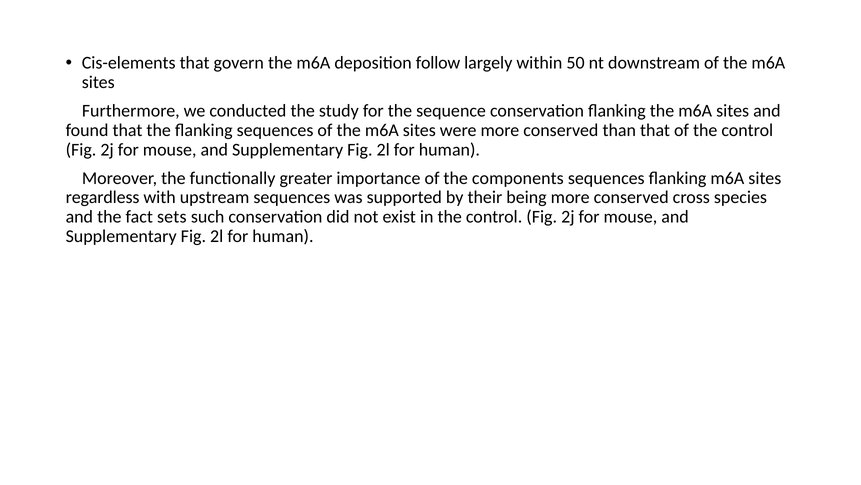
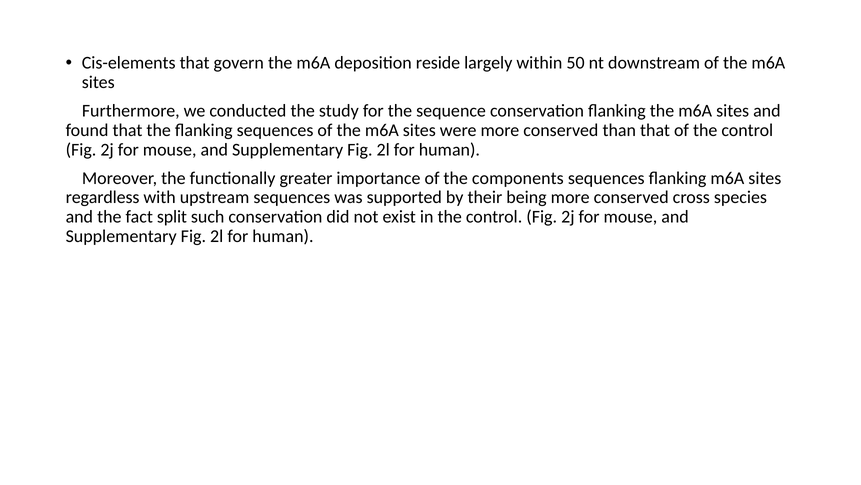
follow: follow -> reside
sets: sets -> split
